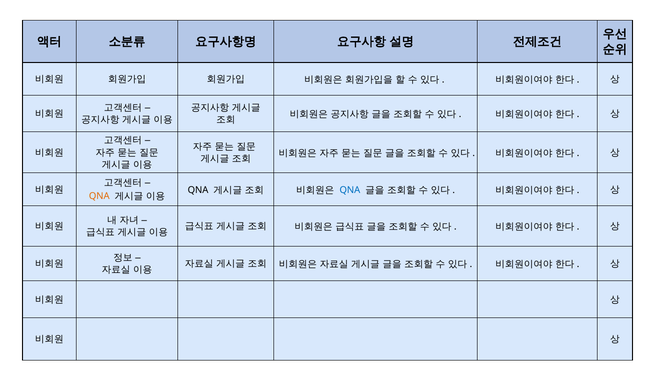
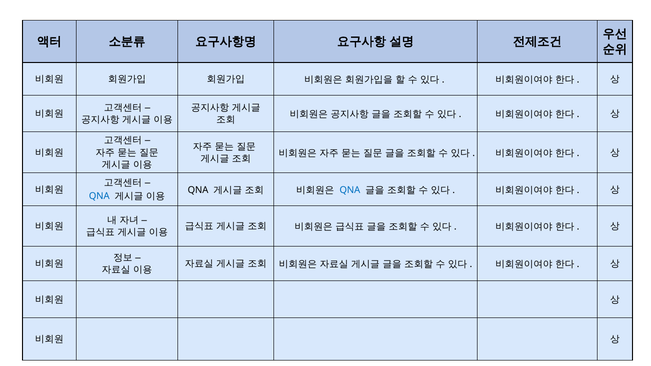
QNA at (99, 196) colour: orange -> blue
